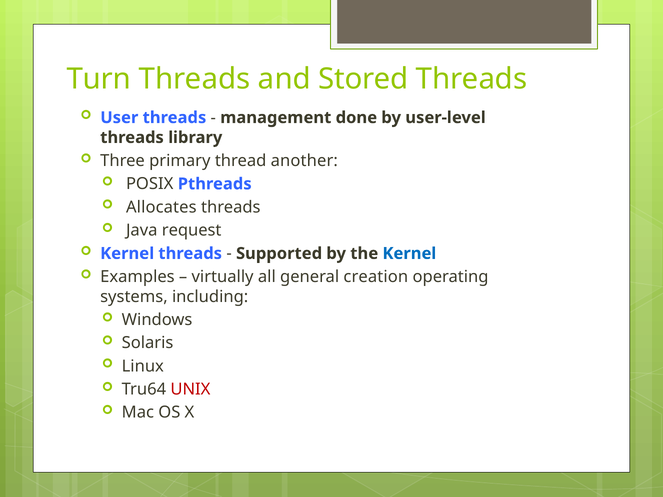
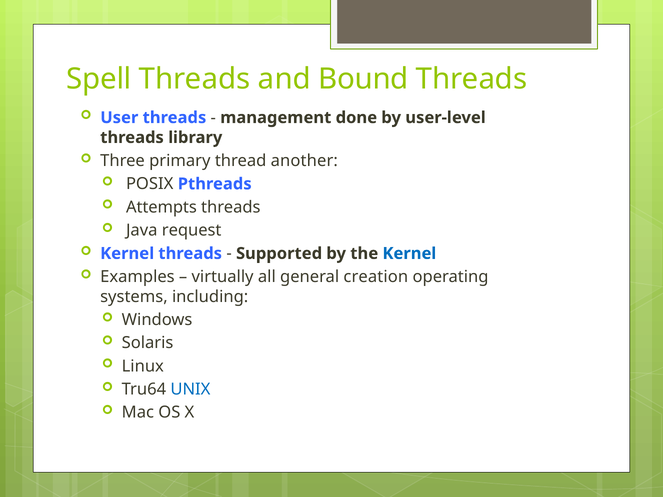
Turn: Turn -> Spell
Stored: Stored -> Bound
Allocates: Allocates -> Attempts
UNIX colour: red -> blue
